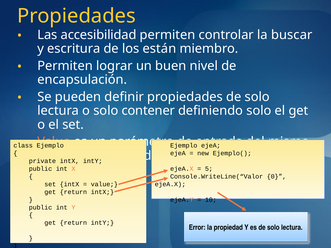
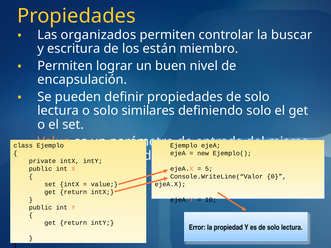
accesibilidad: accesibilidad -> organizados
contener: contener -> similares
